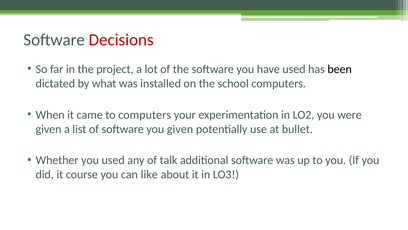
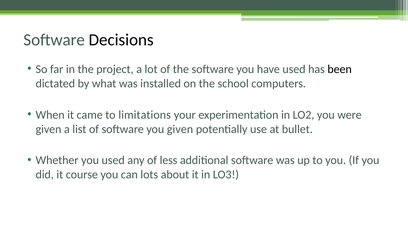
Decisions colour: red -> black
to computers: computers -> limitations
talk: talk -> less
like: like -> lots
